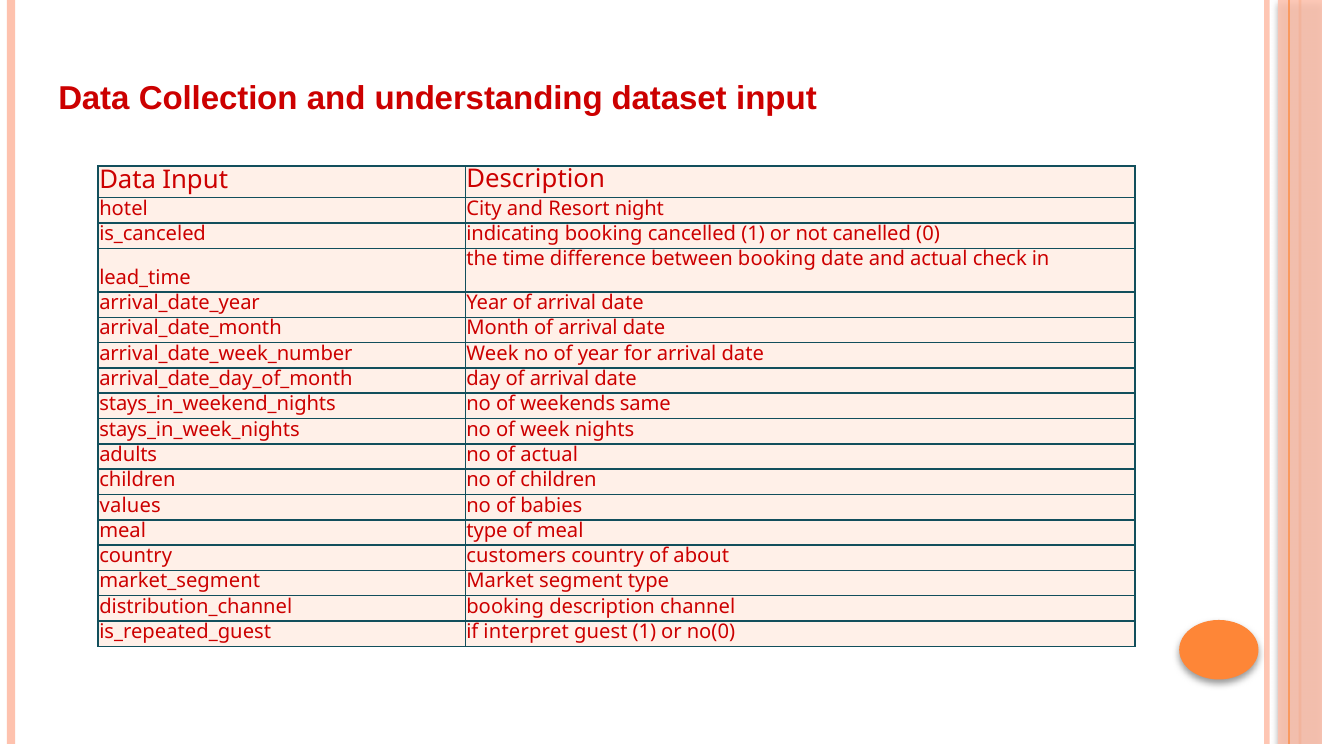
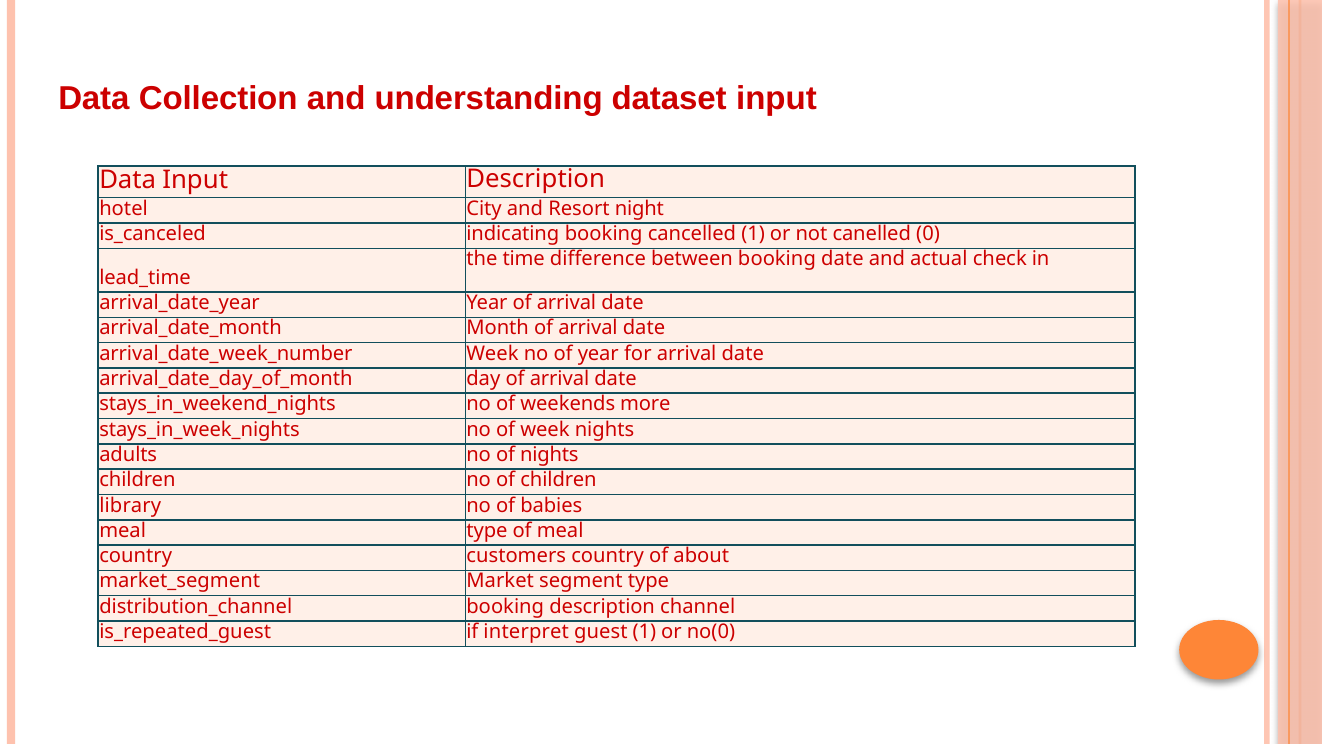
same: same -> more
of actual: actual -> nights
values: values -> library
